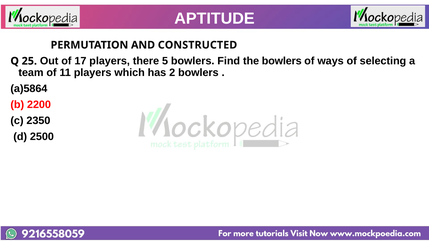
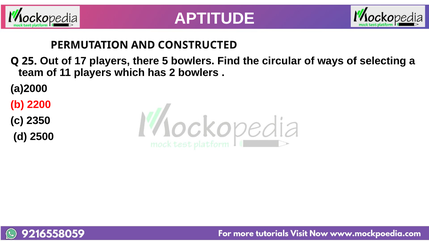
the bowlers: bowlers -> circular
a)5864: a)5864 -> a)2000
